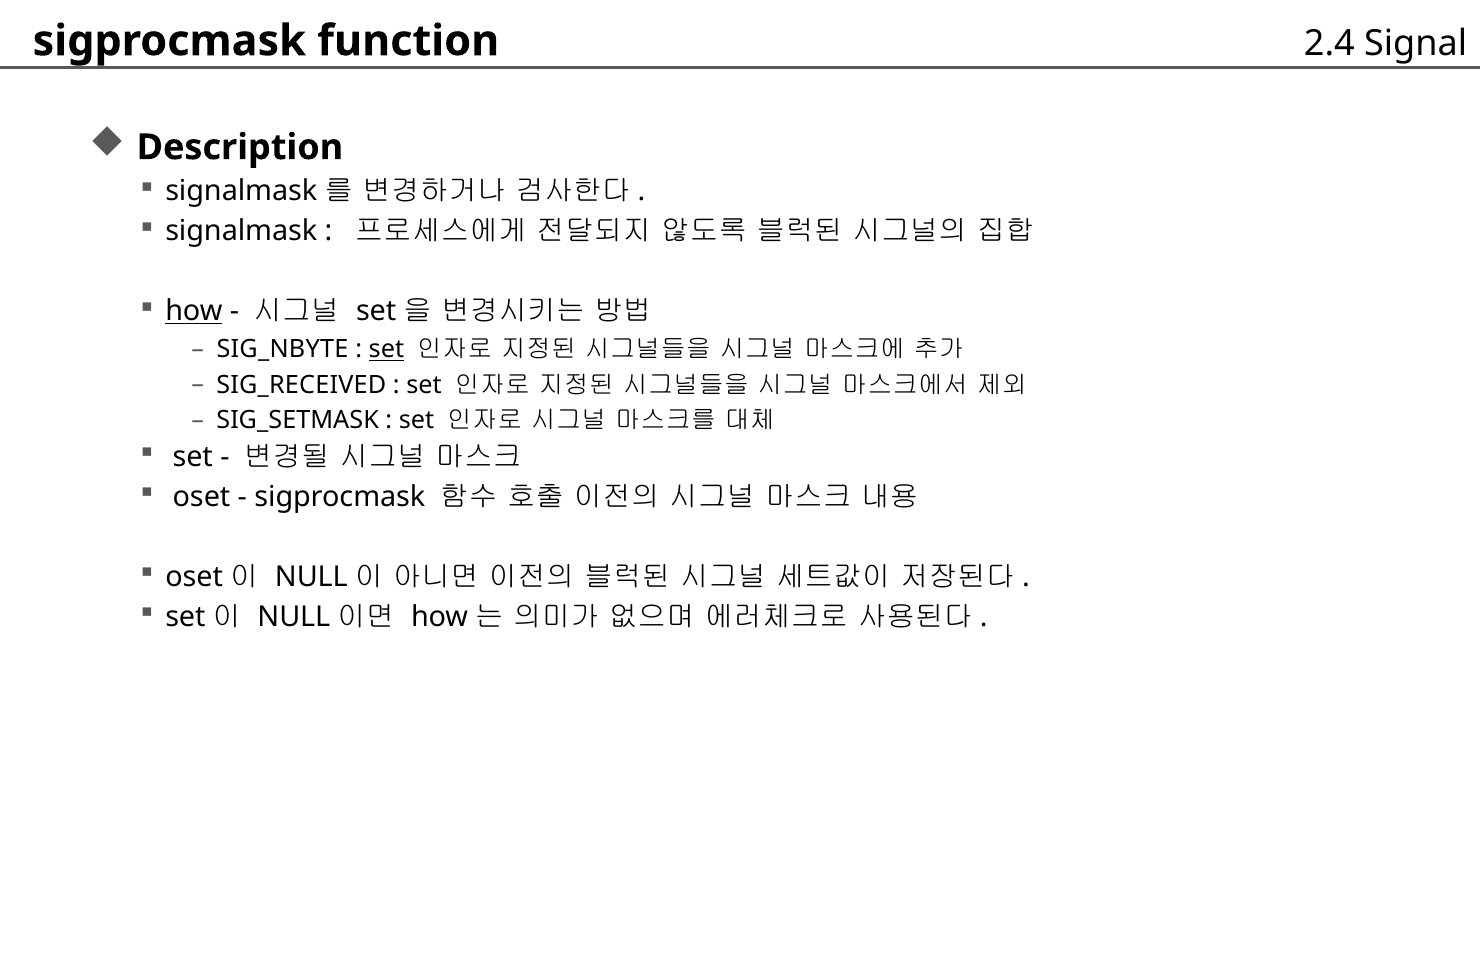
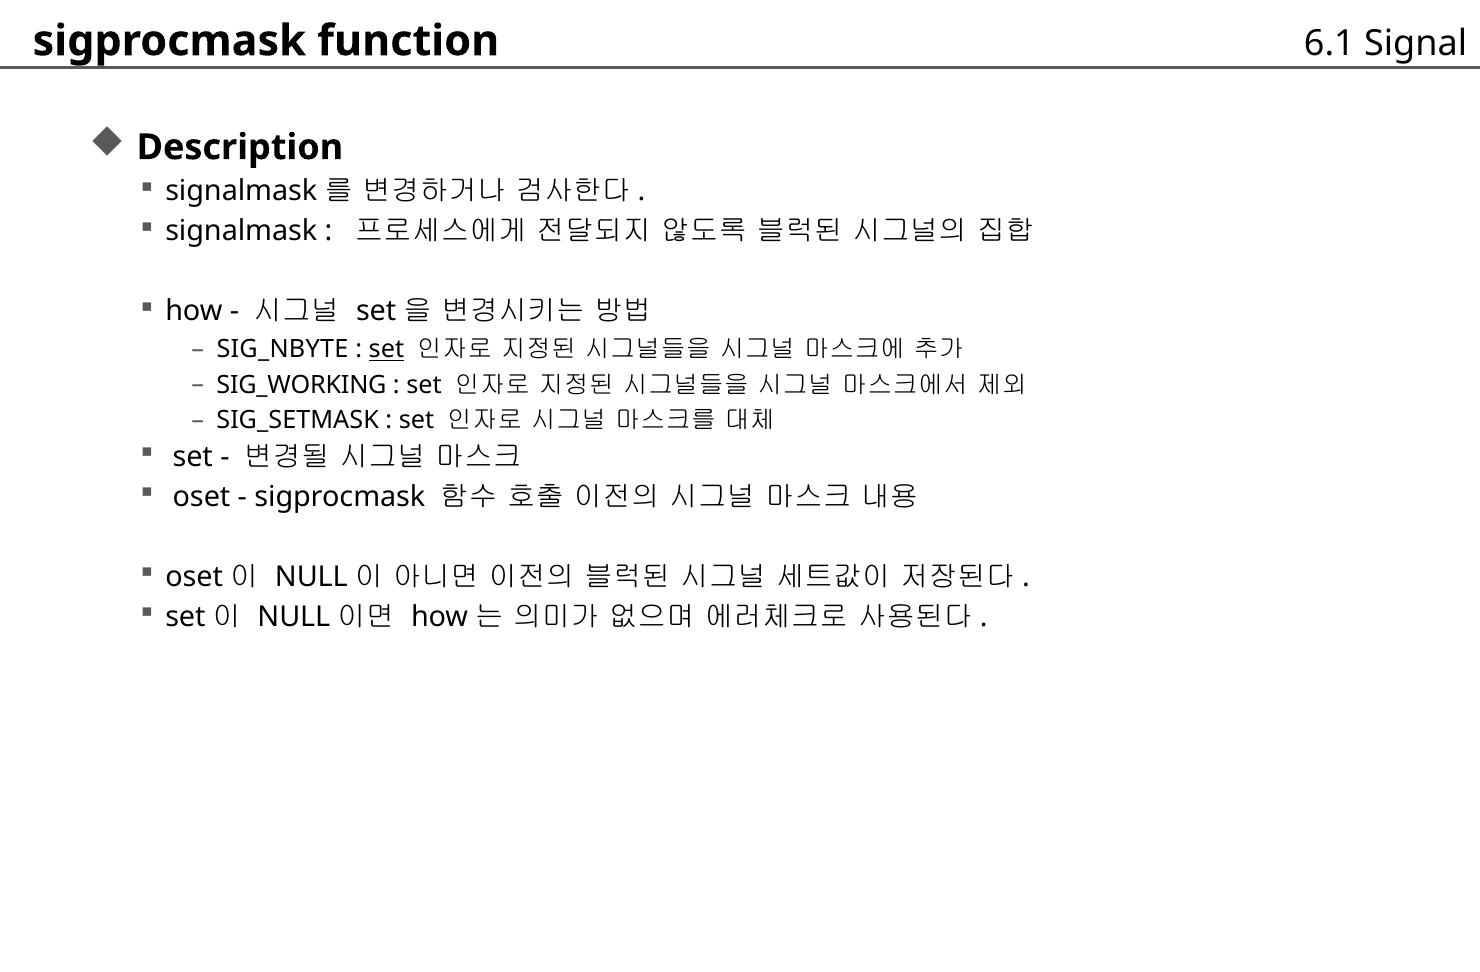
2.4: 2.4 -> 6.1
how underline: present -> none
SIG_RECEIVED: SIG_RECEIVED -> SIG_WORKING
